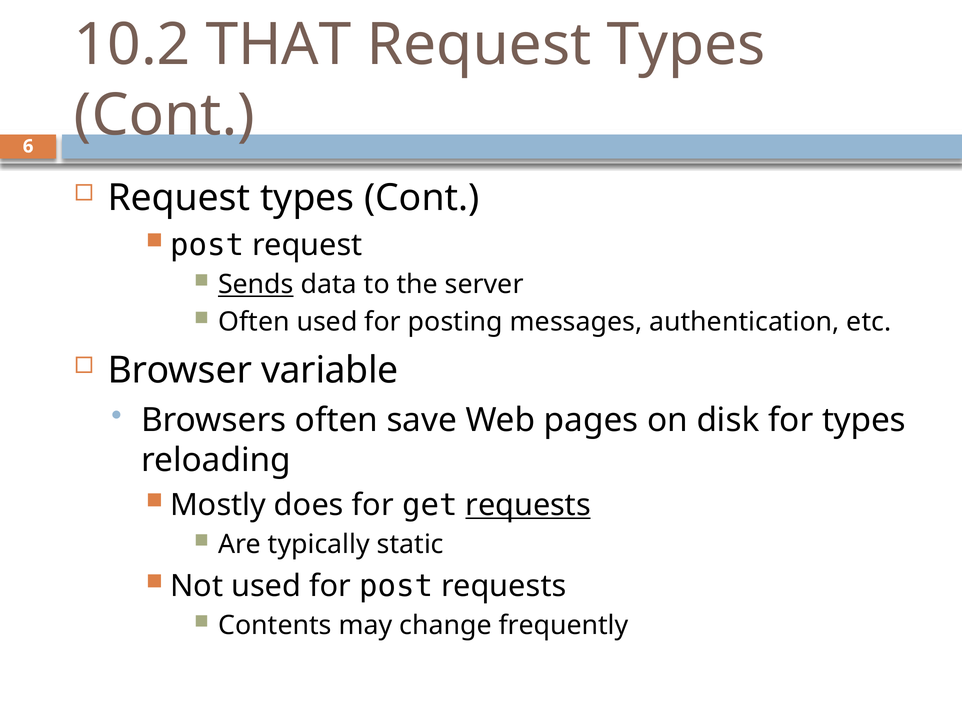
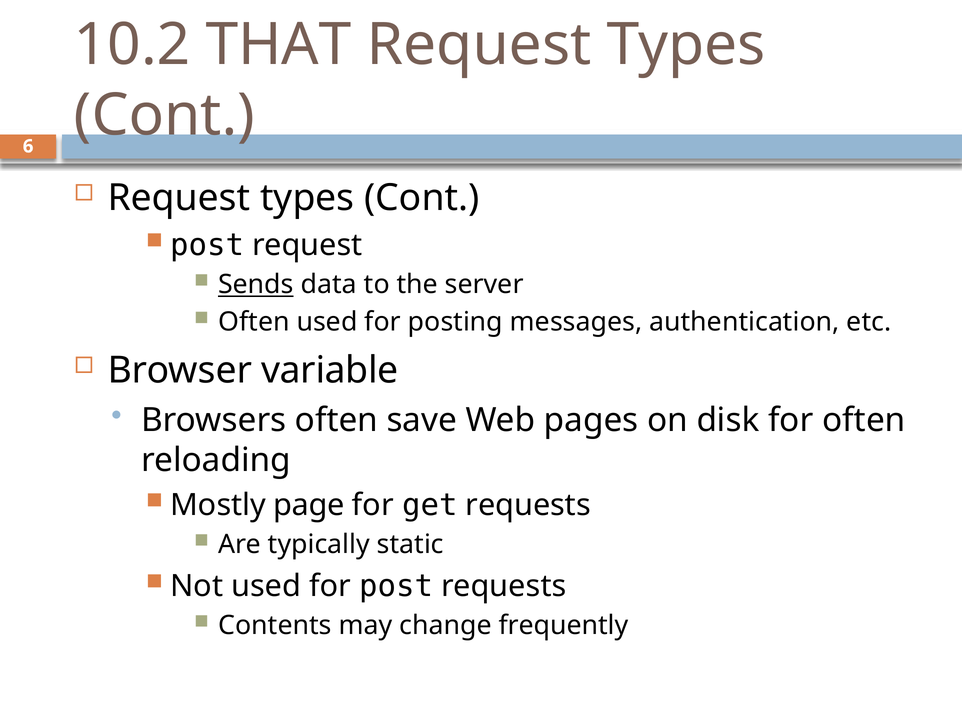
for types: types -> often
does: does -> page
requests at (528, 505) underline: present -> none
